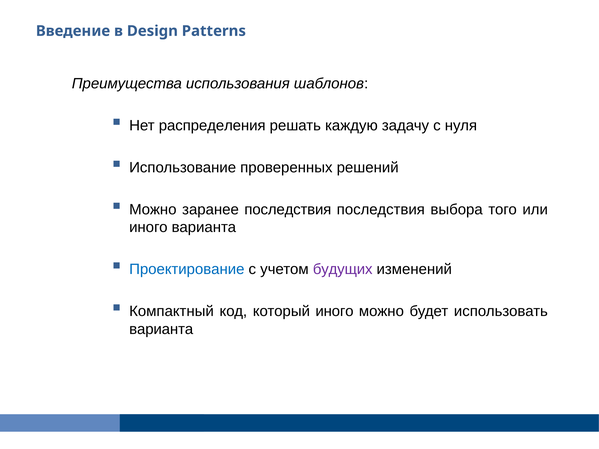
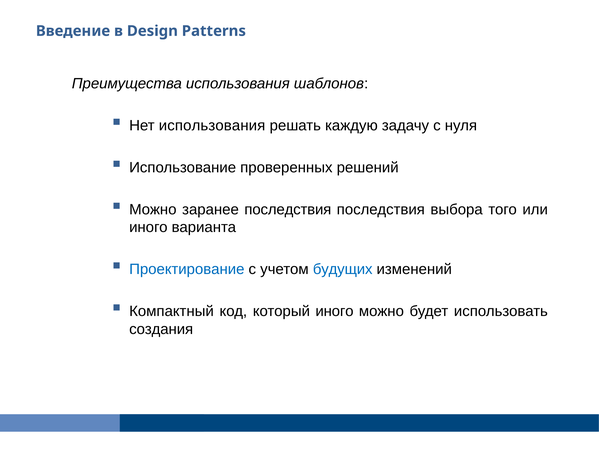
Нет распределения: распределения -> использования
будущих colour: purple -> blue
варианта at (161, 329): варианта -> создания
